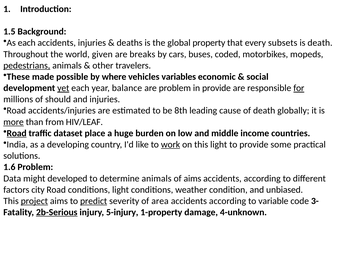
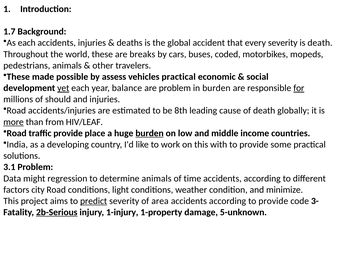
1.5: 1.5 -> 1.7
property: property -> accident
every subsets: subsets -> severity
world given: given -> these
pedestrians underline: present -> none
where: where -> assess
vehicles variables: variables -> practical
in provide: provide -> burden
Road at (17, 133) underline: present -> none
traffic dataset: dataset -> provide
burden at (150, 133) underline: none -> present
work underline: present -> none
this light: light -> with
1.6: 1.6 -> 3.1
developed: developed -> regression
of aims: aims -> time
unbiased: unbiased -> minimize
project underline: present -> none
according to variable: variable -> provide
5-injury: 5-injury -> 1-injury
4-unknown: 4-unknown -> 5-unknown
